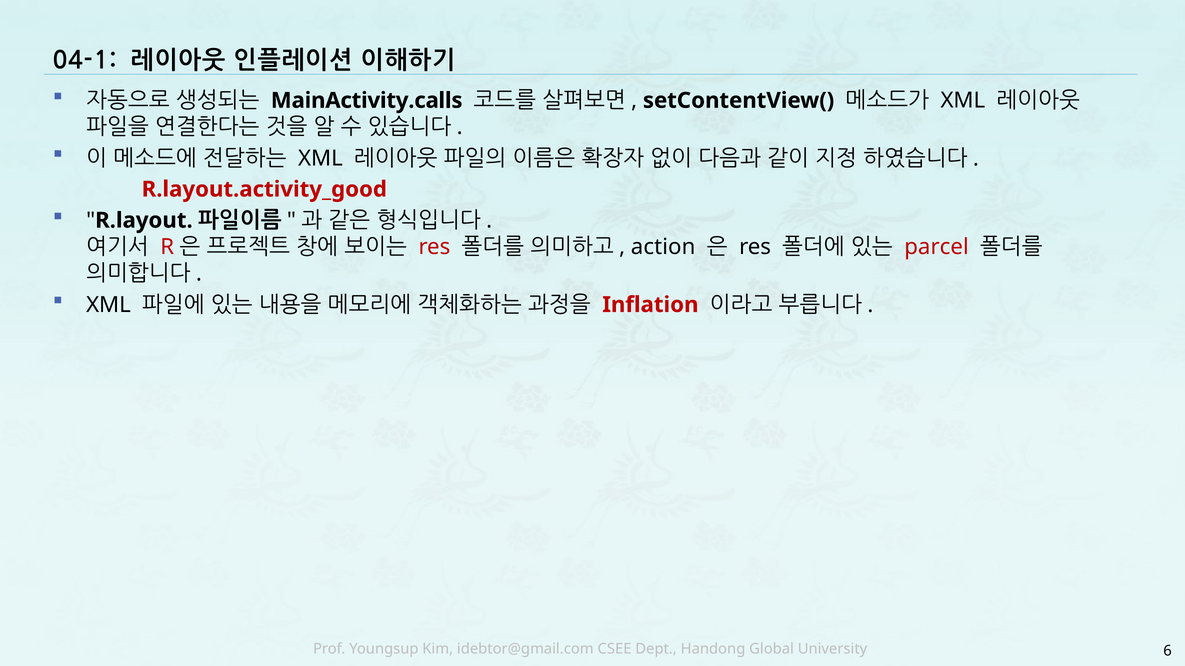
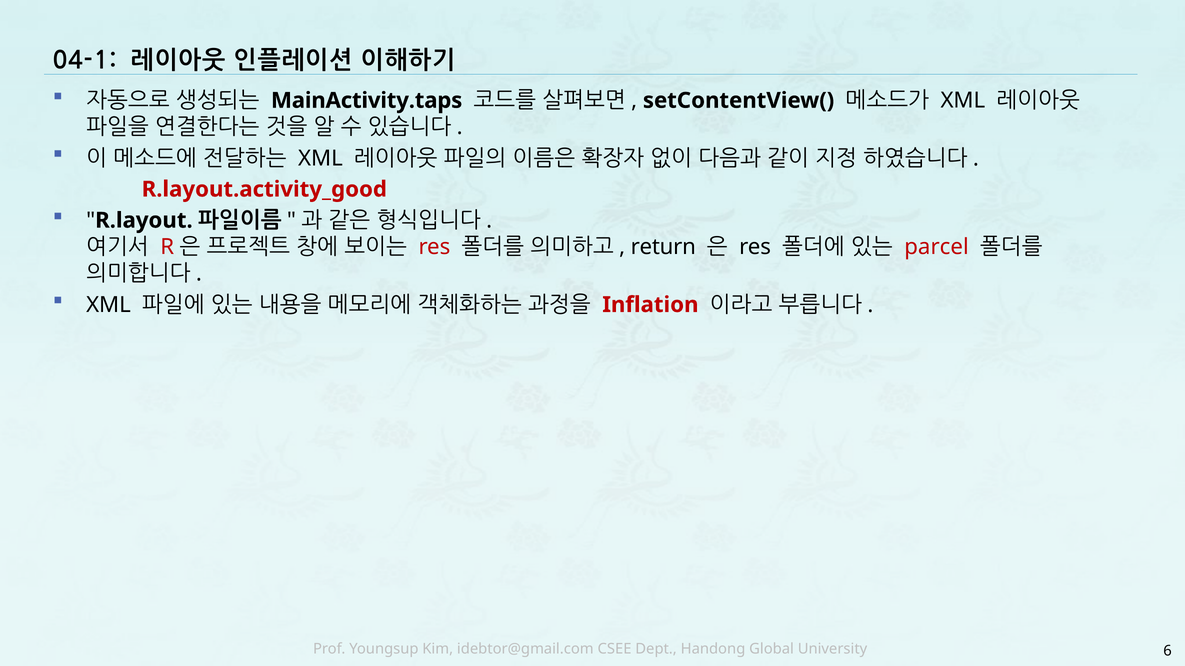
MainActivity.calls: MainActivity.calls -> MainActivity.taps
action: action -> return
